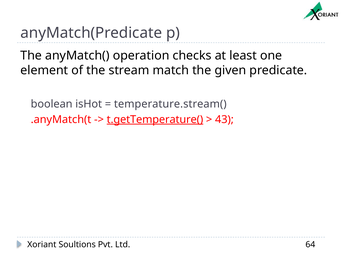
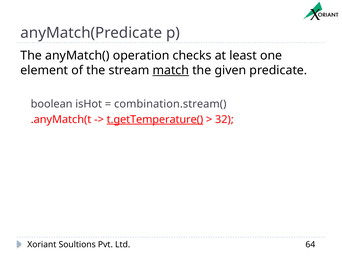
match underline: none -> present
temperature.stream(: temperature.stream( -> combination.stream(
43: 43 -> 32
